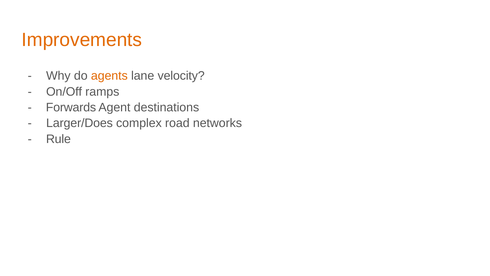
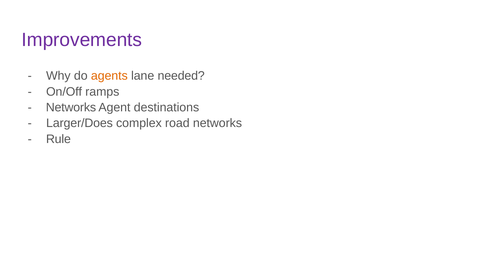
Improvements colour: orange -> purple
velocity: velocity -> needed
Forwards at (71, 107): Forwards -> Networks
